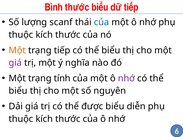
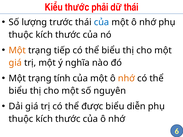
Bình: Bình -> Kiểu
biểu: biểu -> phải
dữ tiếp: tiếp -> thái
scanf: scanf -> trước
giá at (15, 63) colour: purple -> orange
nhớ at (126, 78) colour: purple -> orange
